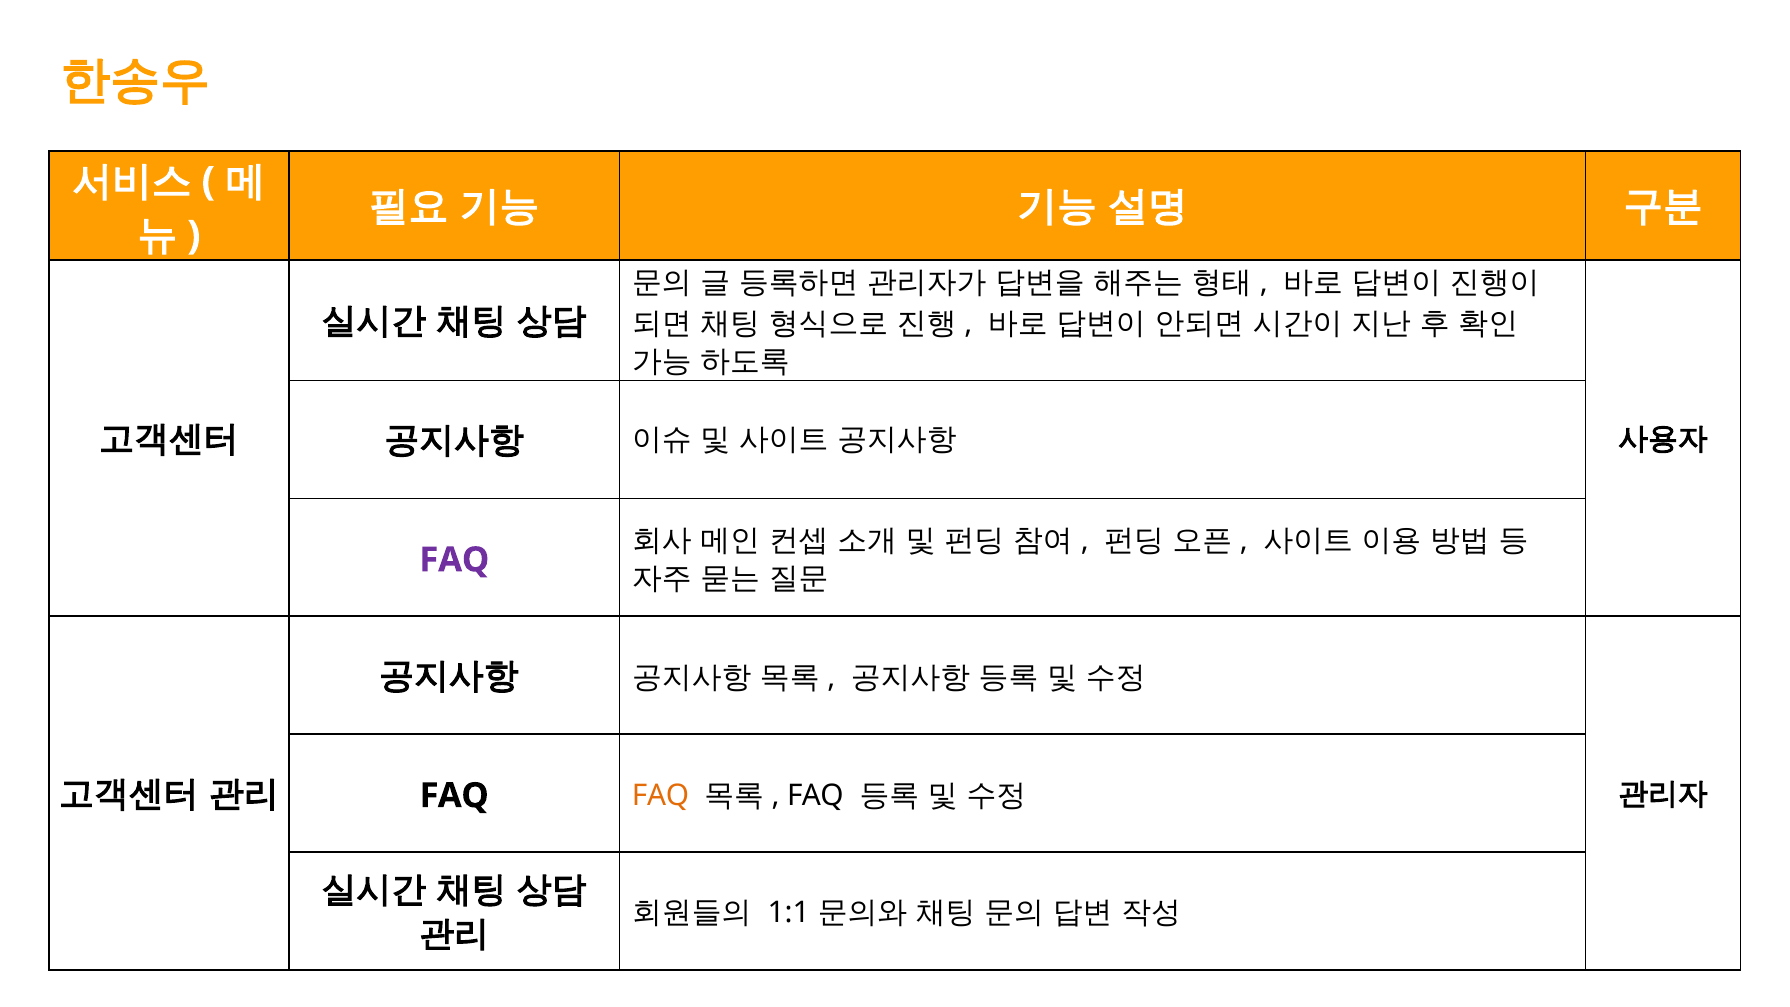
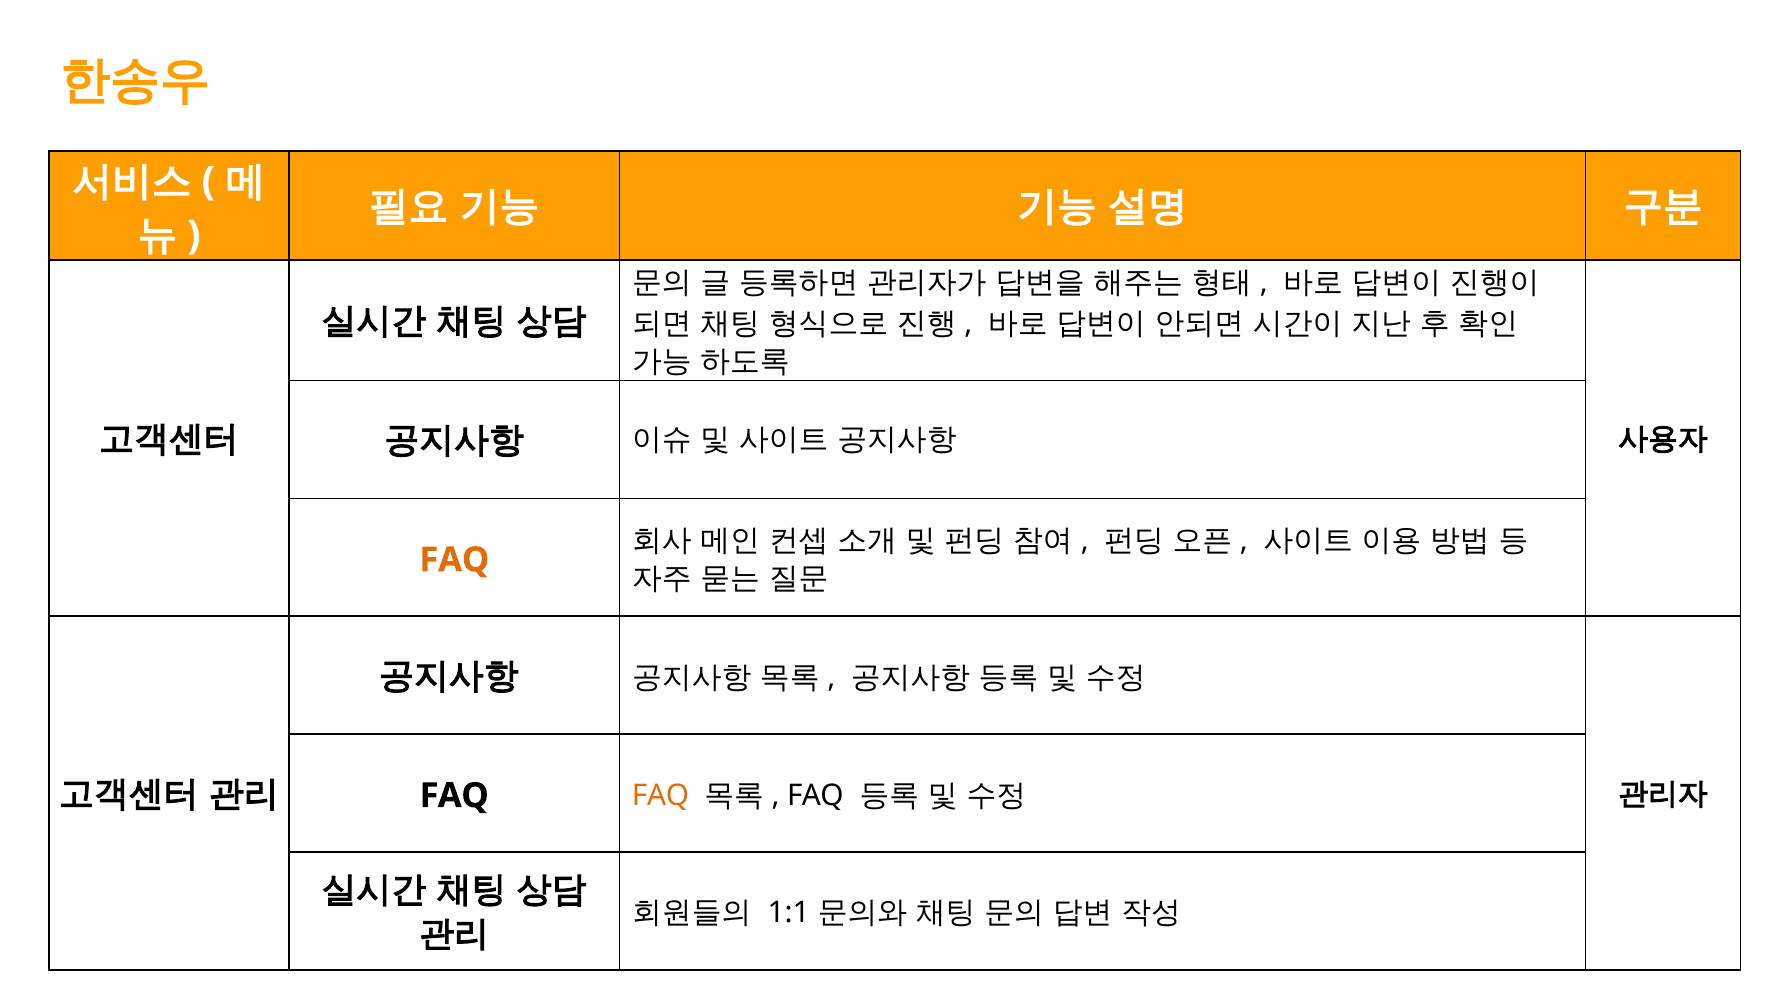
FAQ at (454, 560) colour: purple -> orange
